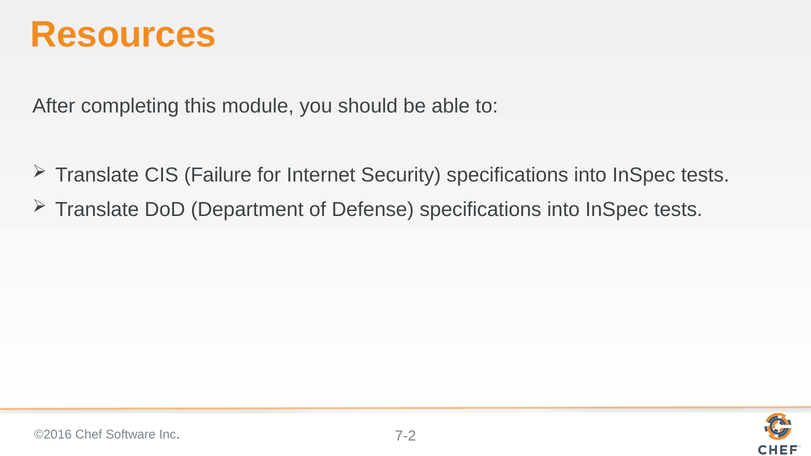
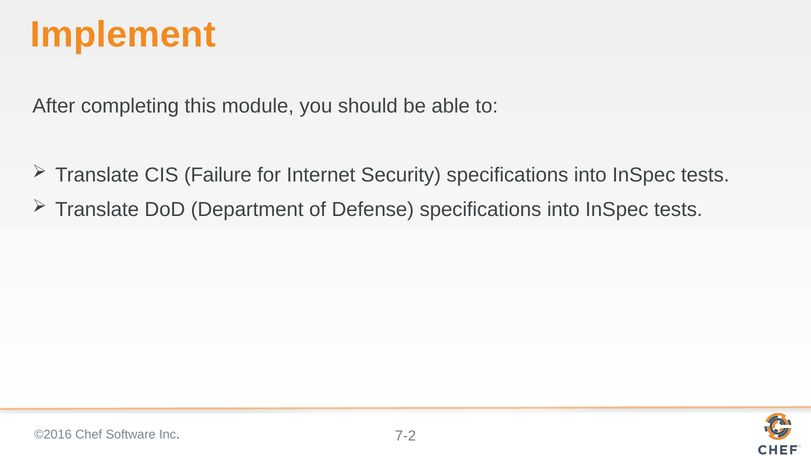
Resources: Resources -> Implement
